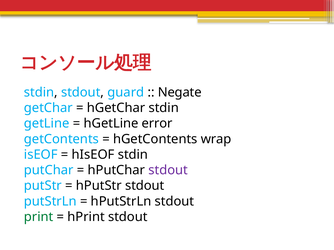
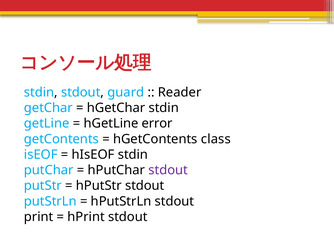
Negate: Negate -> Reader
wrap: wrap -> class
print colour: green -> black
